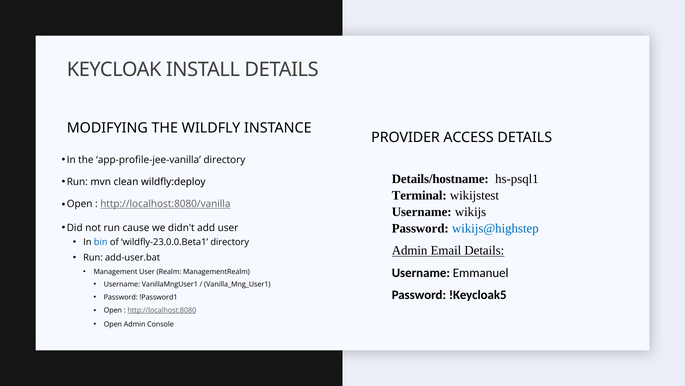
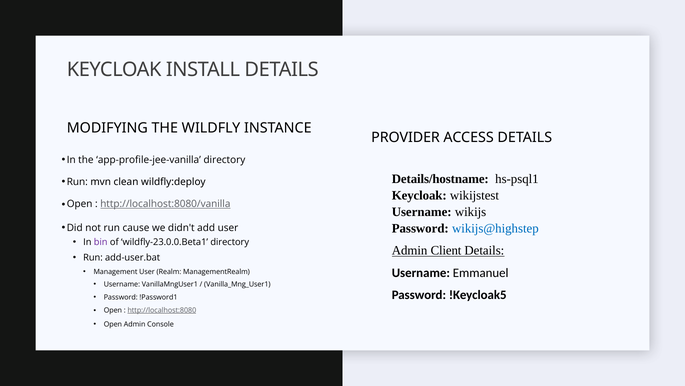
Terminal at (419, 195): Terminal -> Keycloak
bin colour: blue -> purple
Email: Email -> Client
